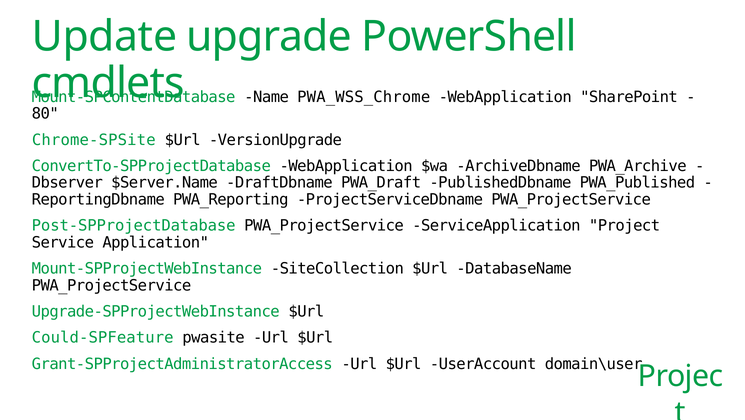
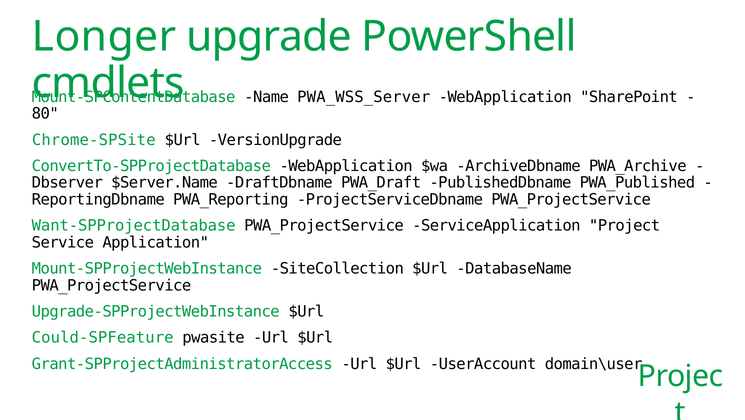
Update: Update -> Longer
PWA_WSS_Chrome: PWA_WSS_Chrome -> PWA_WSS_Server
Post-SPProjectDatabase: Post-SPProjectDatabase -> Want-SPProjectDatabase
